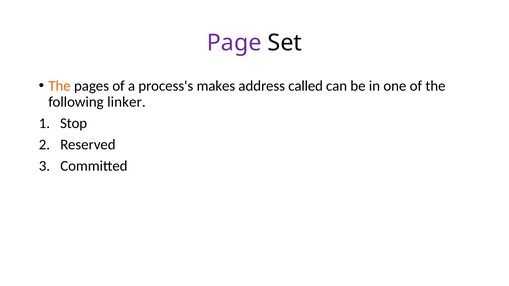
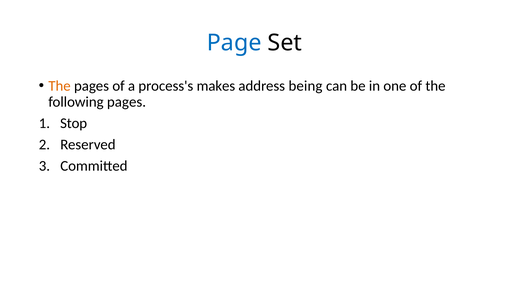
Page colour: purple -> blue
called: called -> being
following linker: linker -> pages
